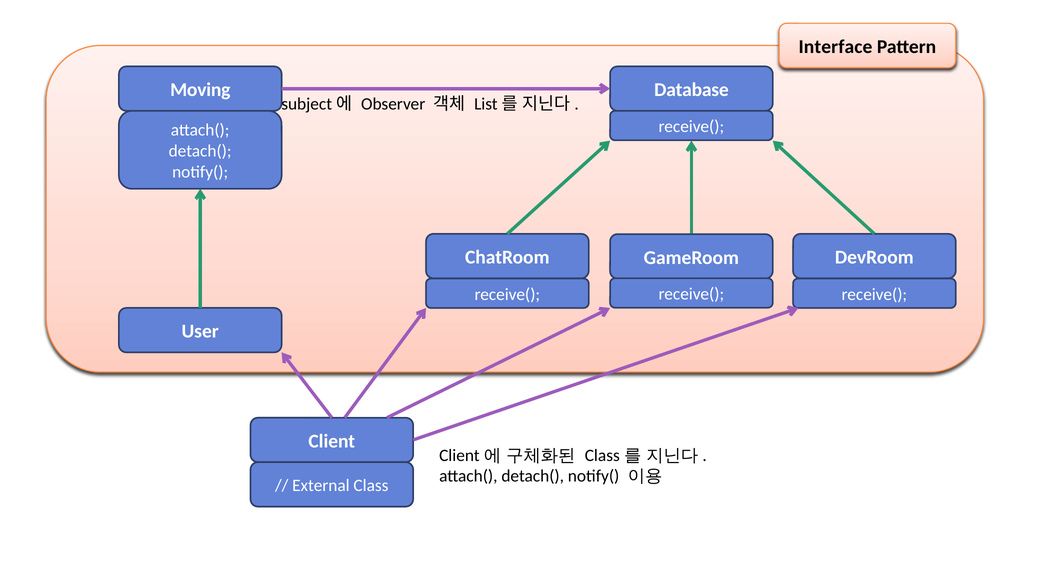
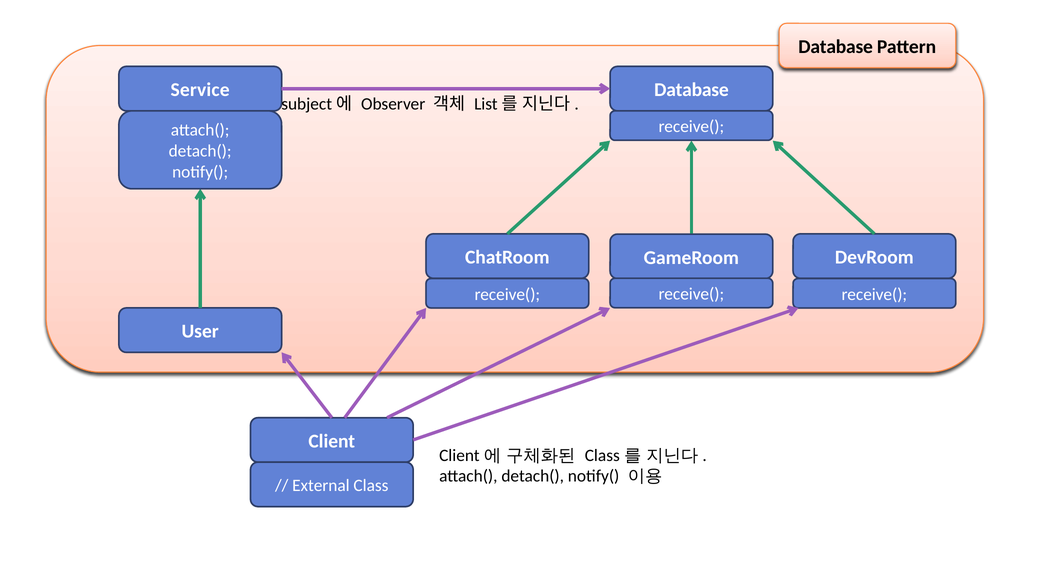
Interface at (835, 47): Interface -> Database
Moving: Moving -> Service
